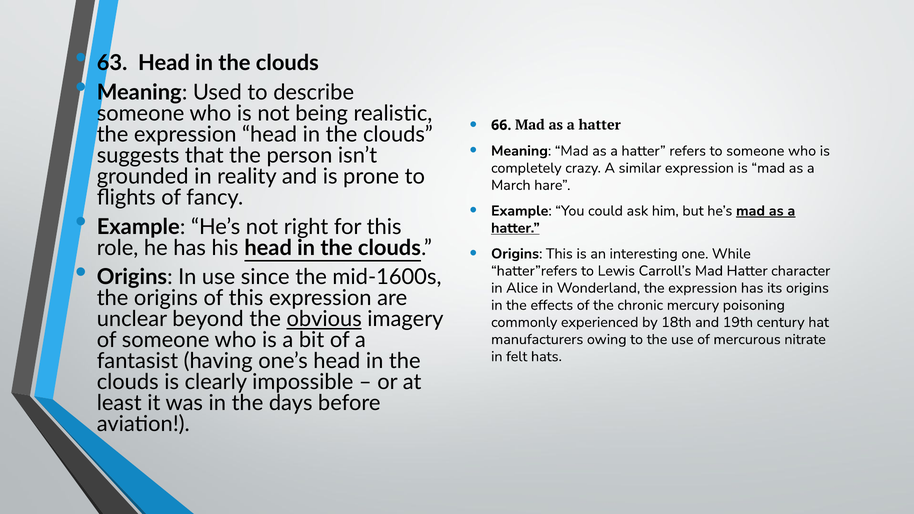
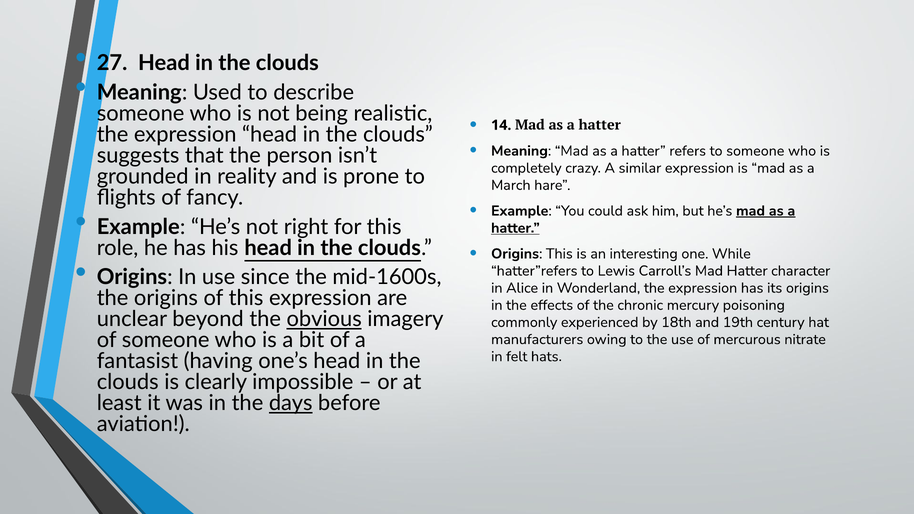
63: 63 -> 27
66: 66 -> 14
days underline: none -> present
